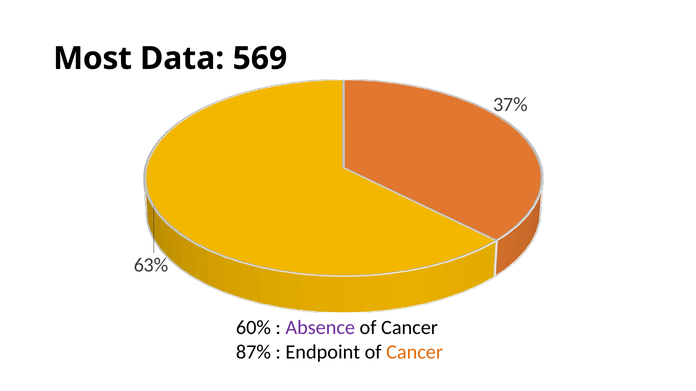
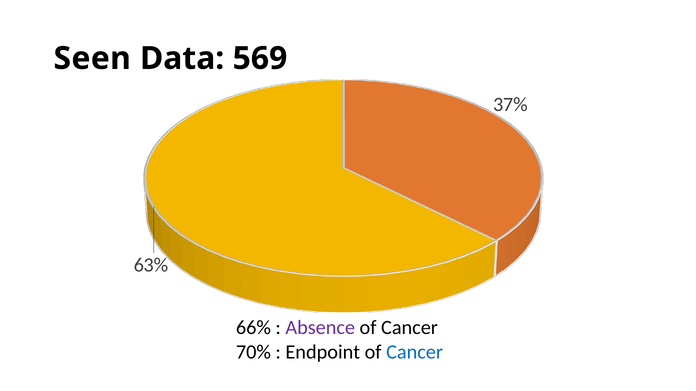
Most: Most -> Seen
60%: 60% -> 66%
87%: 87% -> 70%
Cancer at (415, 353) colour: orange -> blue
